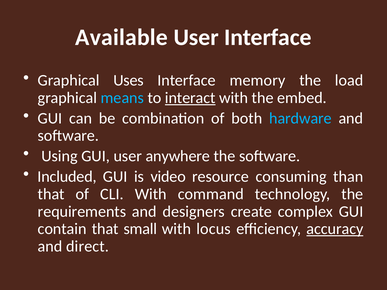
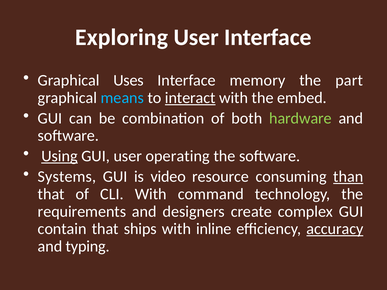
Available: Available -> Exploring
load: load -> part
hardware colour: light blue -> light green
Using underline: none -> present
anywhere: anywhere -> operating
Included: Included -> Systems
than underline: none -> present
small: small -> ships
locus: locus -> inline
direct: direct -> typing
